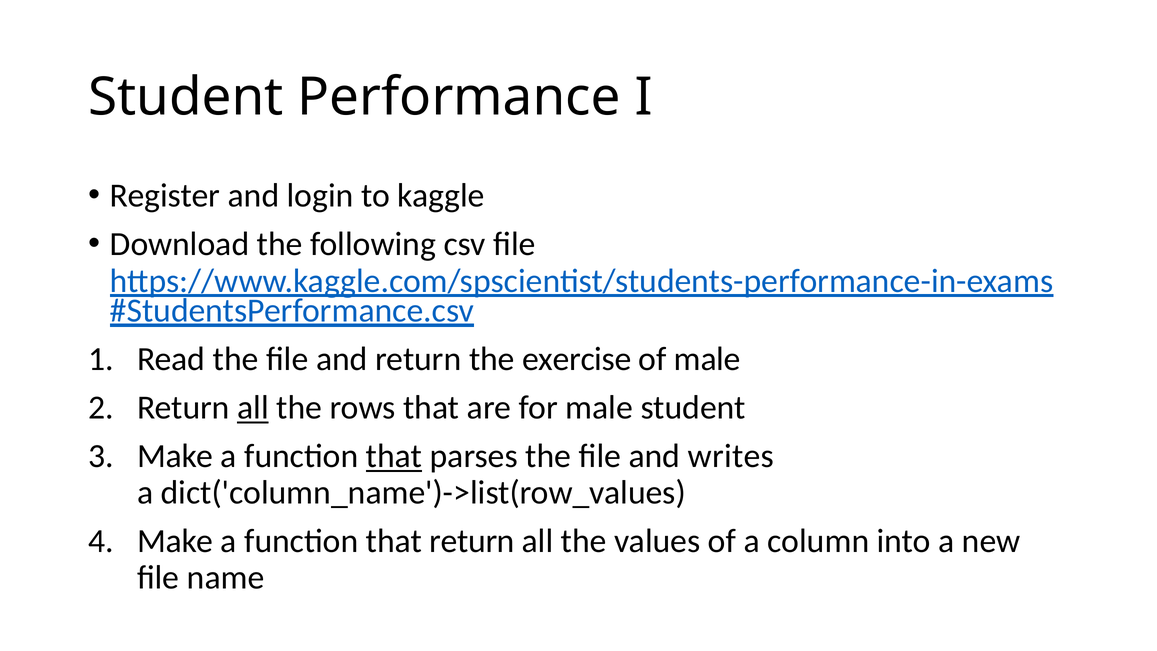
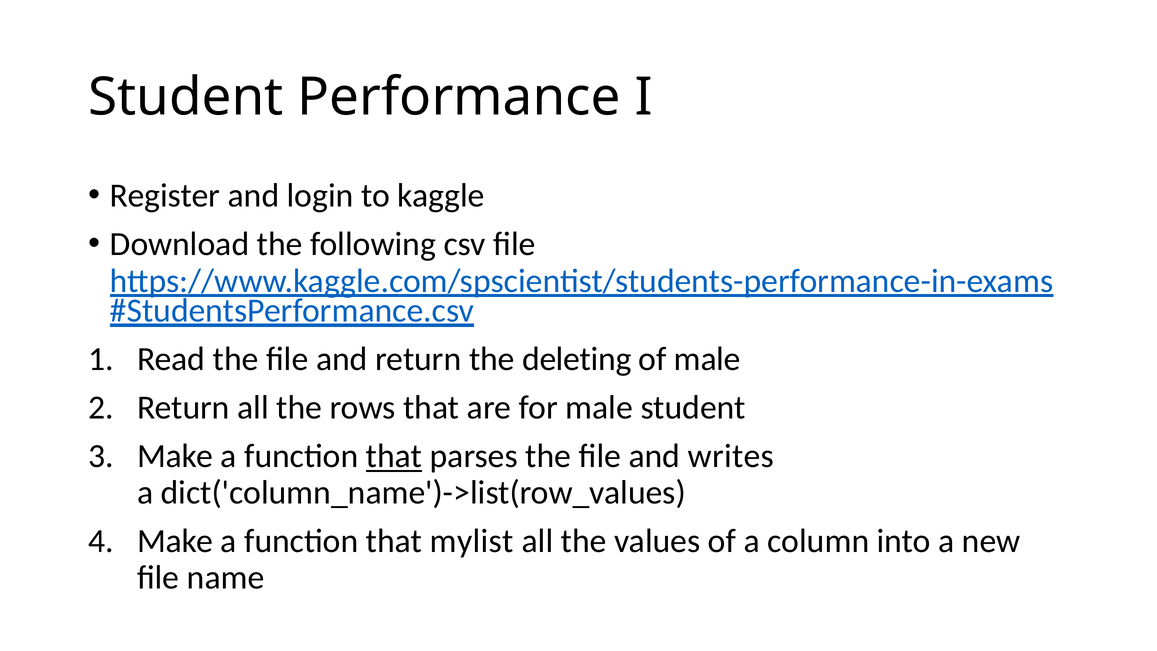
exercise: exercise -> deleting
all at (253, 408) underline: present -> none
that return: return -> mylist
